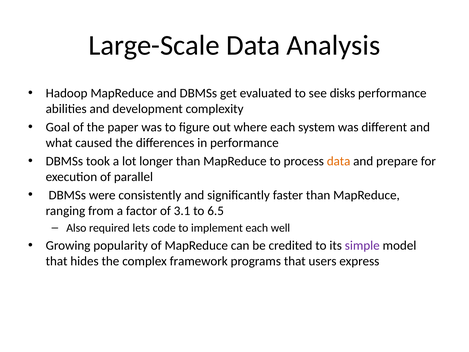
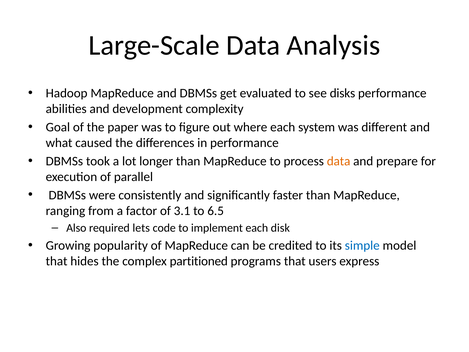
well: well -> disk
simple colour: purple -> blue
framework: framework -> partitioned
